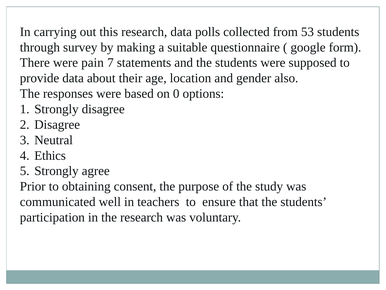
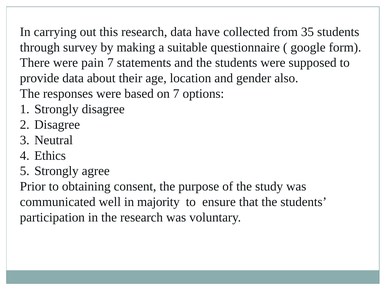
polls: polls -> have
53: 53 -> 35
on 0: 0 -> 7
teachers: teachers -> majority
